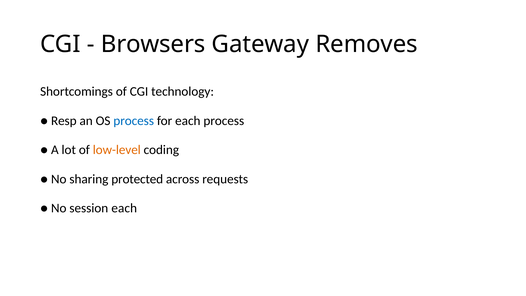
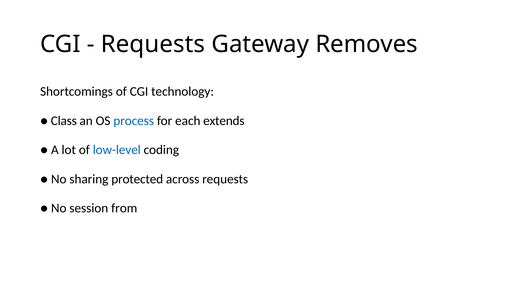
Browsers at (153, 44): Browsers -> Requests
Resp: Resp -> Class
each process: process -> extends
low-level colour: orange -> blue
session each: each -> from
